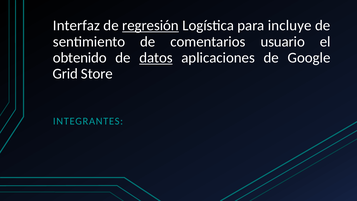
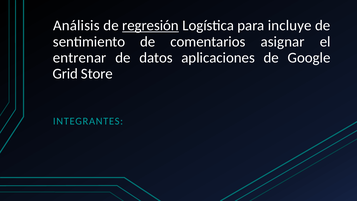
Interfaz: Interfaz -> Análisis
usuario: usuario -> asignar
obtenido: obtenido -> entrenar
datos underline: present -> none
